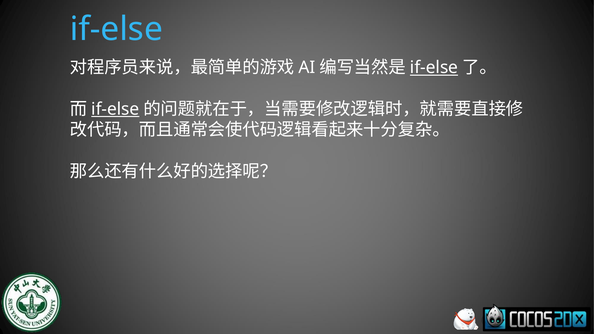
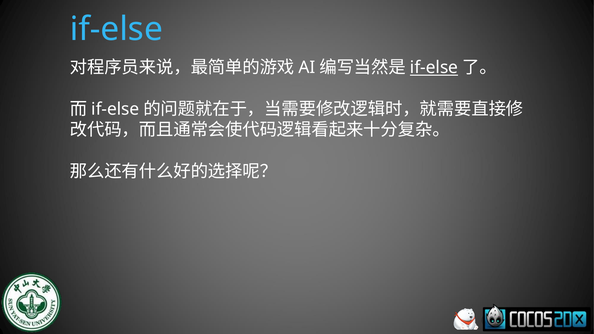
if-else at (115, 109) underline: present -> none
